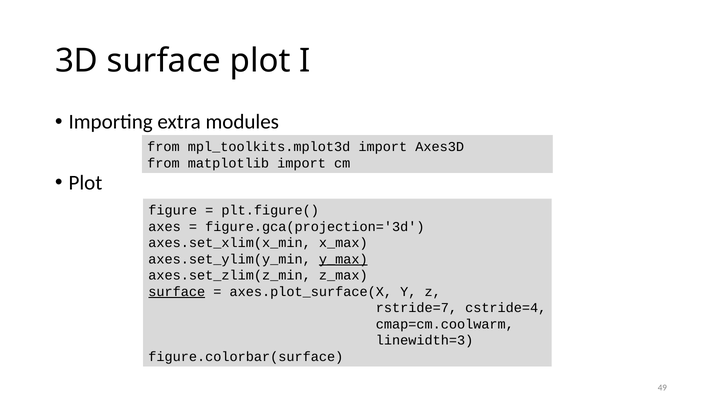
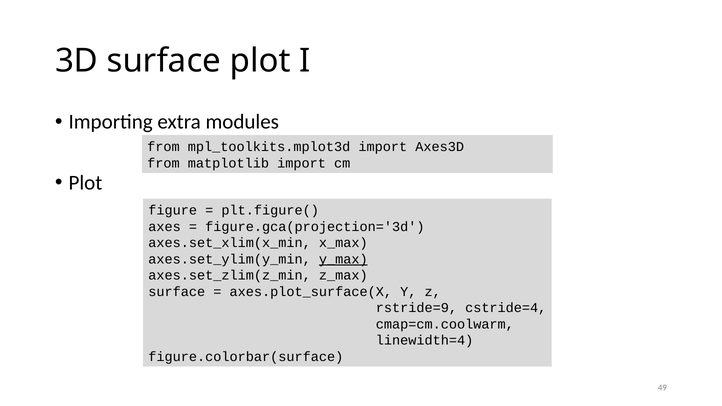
surface at (177, 292) underline: present -> none
rstride=7: rstride=7 -> rstride=9
linewidth=3: linewidth=3 -> linewidth=4
